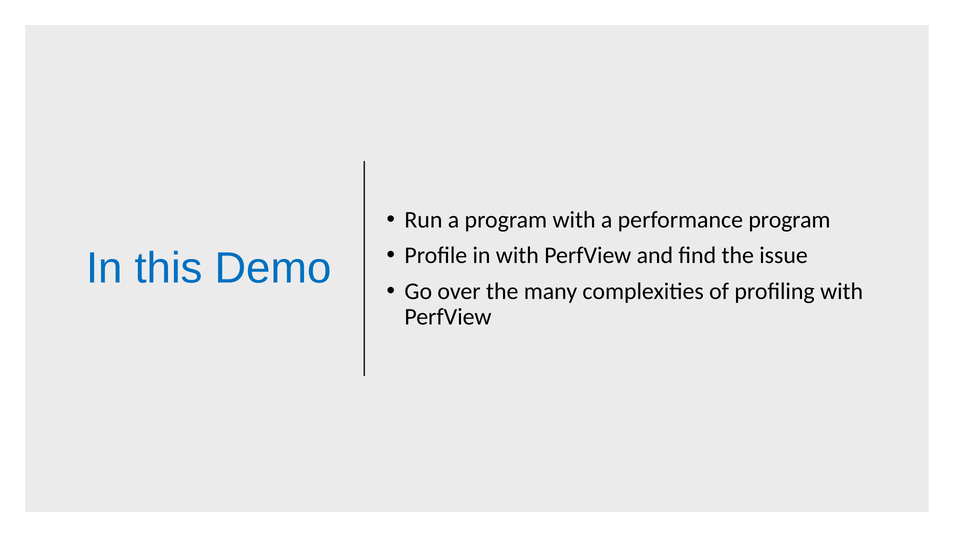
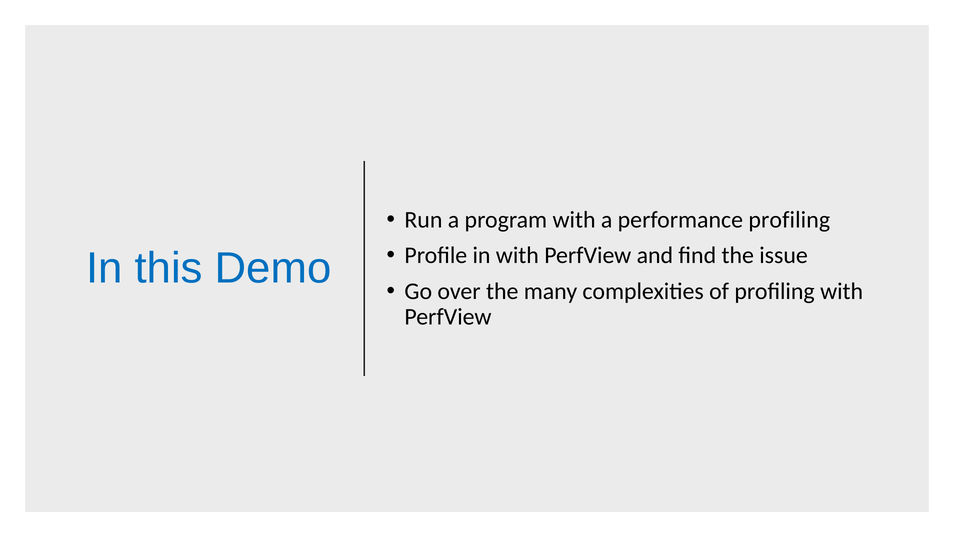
performance program: program -> profiling
